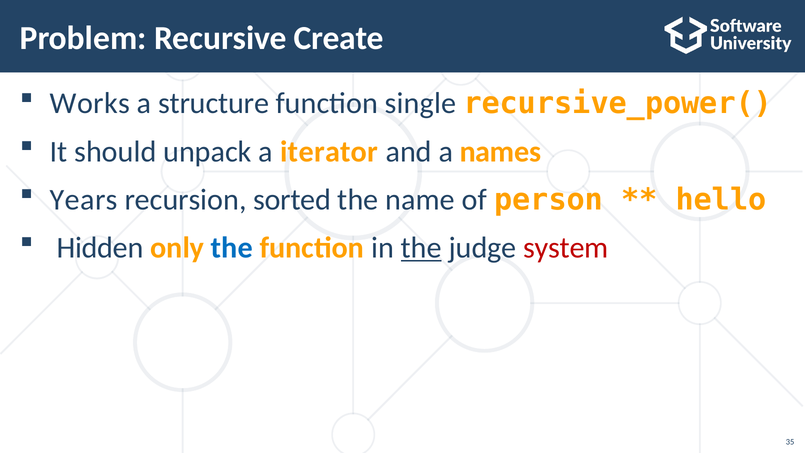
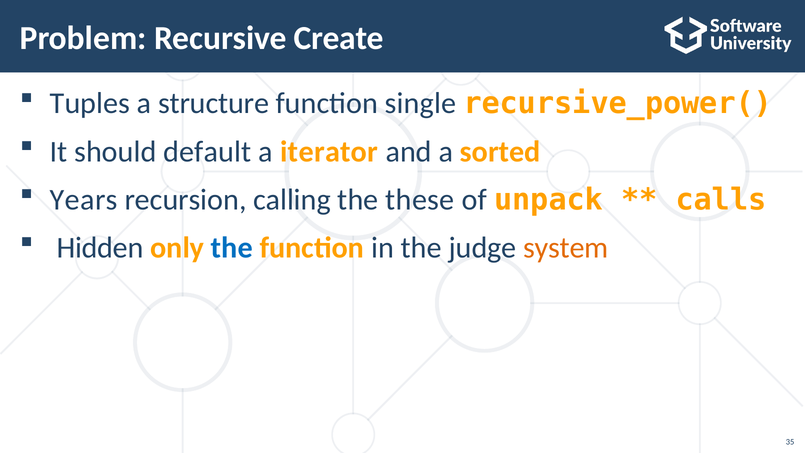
Works: Works -> Tuples
unpack: unpack -> default
names: names -> sorted
sorted: sorted -> calling
name: name -> these
person: person -> unpack
hello: hello -> calls
the at (421, 248) underline: present -> none
system colour: red -> orange
